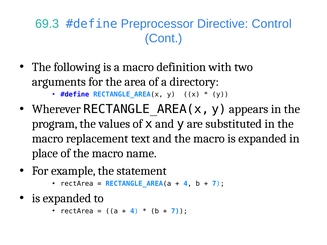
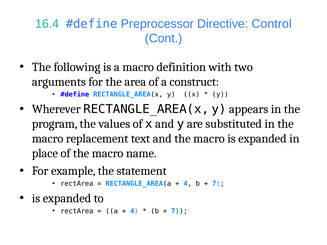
69.3: 69.3 -> 16.4
directory: directory -> construct
